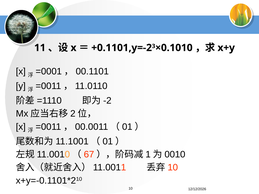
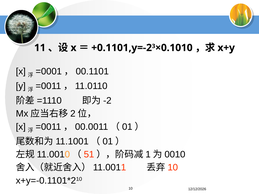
67: 67 -> 51
